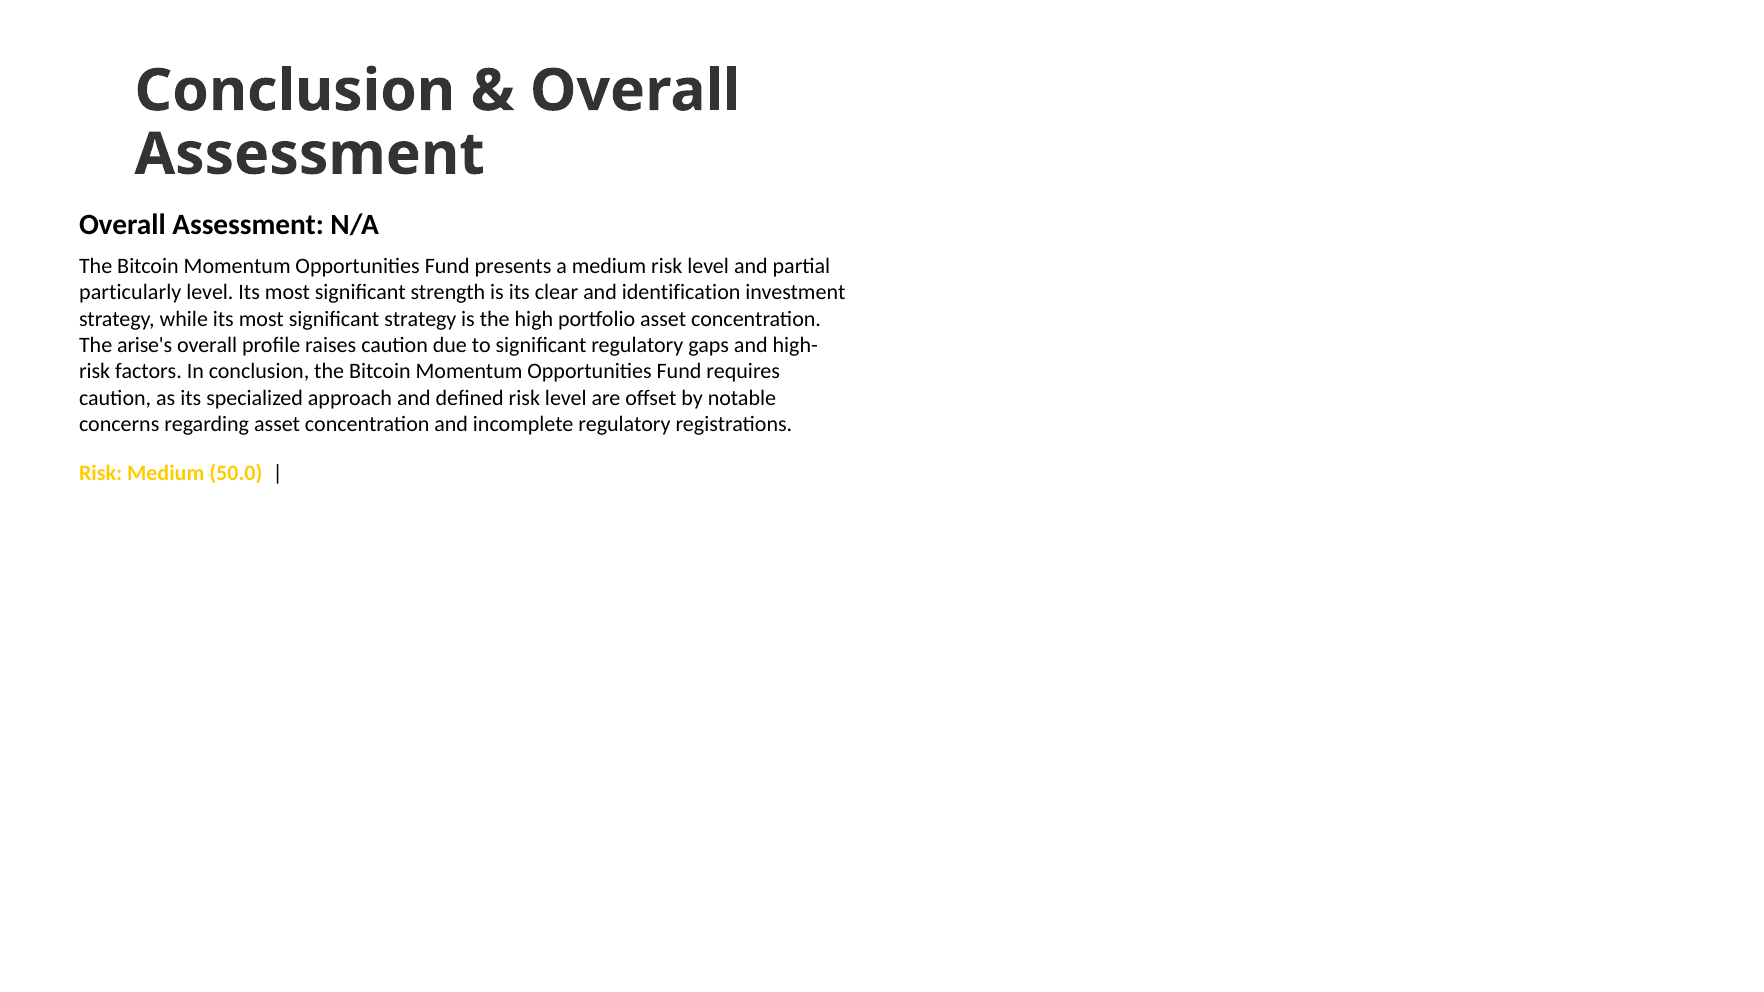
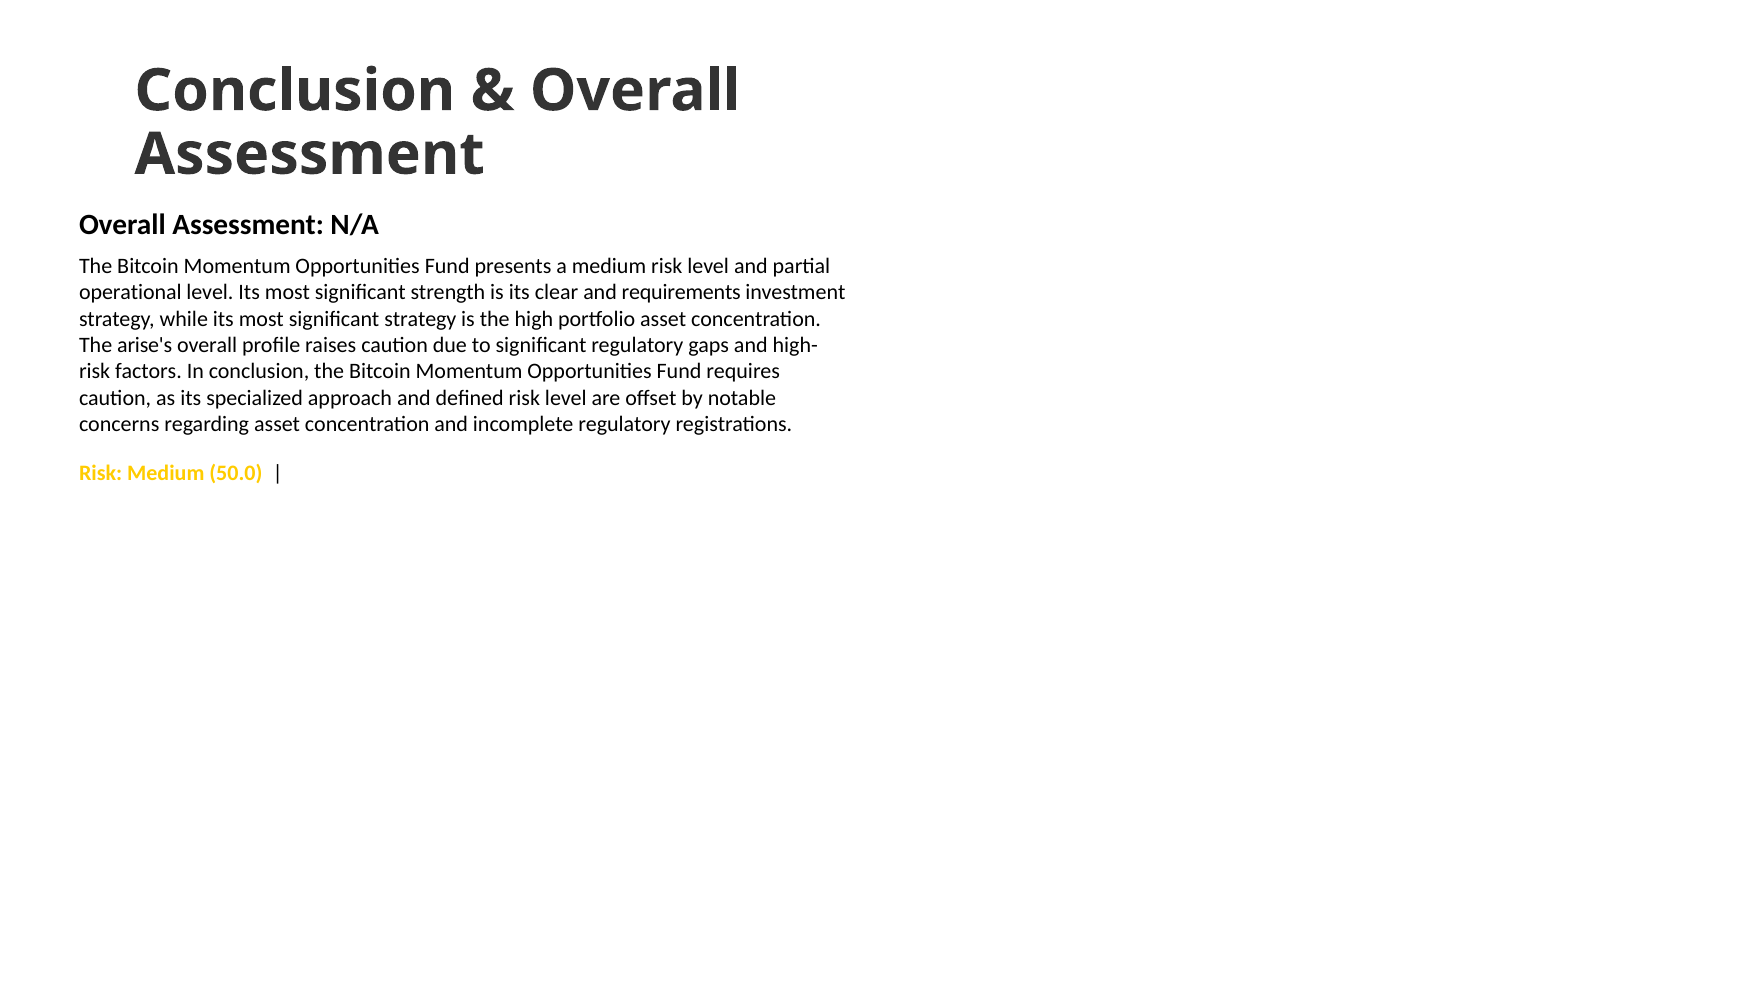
particularly: particularly -> operational
identification: identification -> requirements
